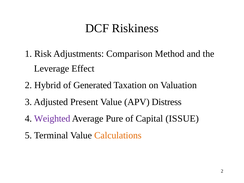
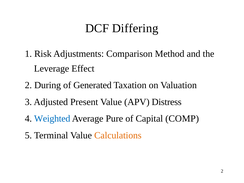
Riskiness: Riskiness -> Differing
Hybrid: Hybrid -> During
Weighted colour: purple -> blue
ISSUE: ISSUE -> COMP
